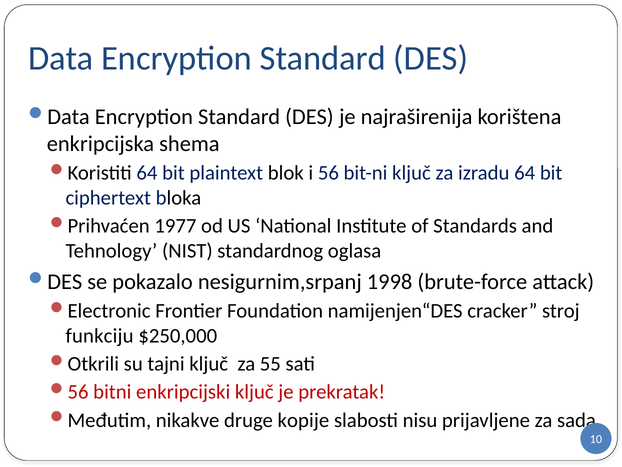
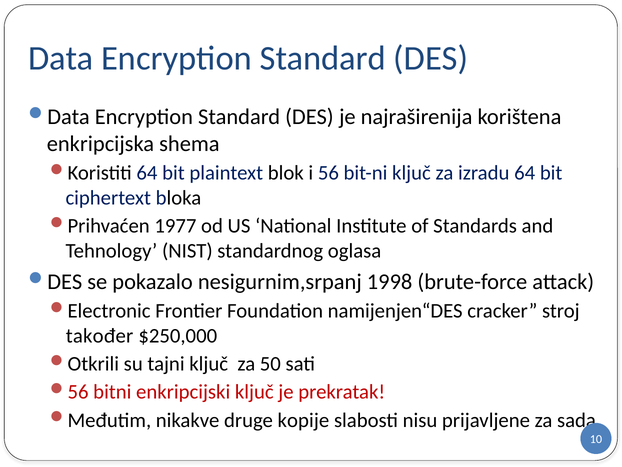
funkciju: funkciju -> također
55: 55 -> 50
